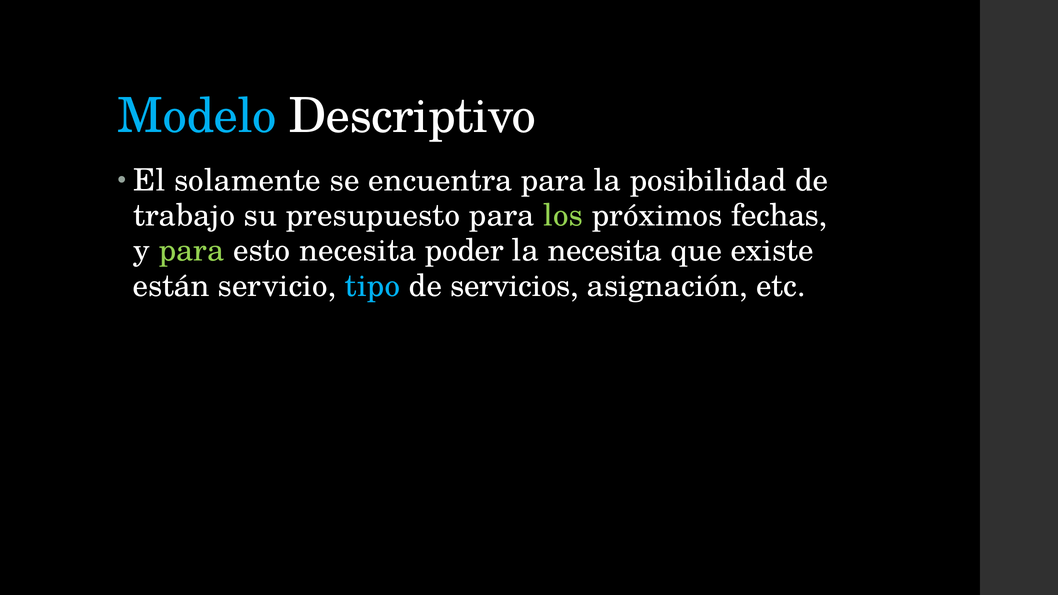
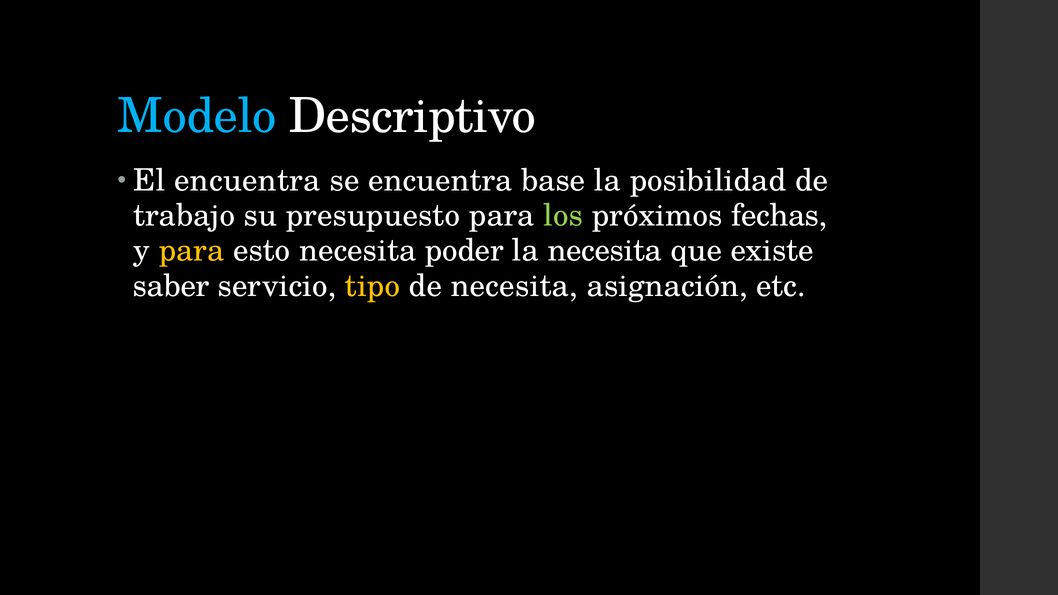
El solamente: solamente -> encuentra
encuentra para: para -> base
para at (191, 251) colour: light green -> yellow
están: están -> saber
tipo colour: light blue -> yellow
de servicios: servicios -> necesita
